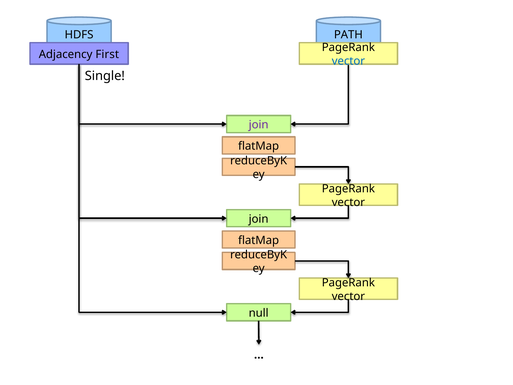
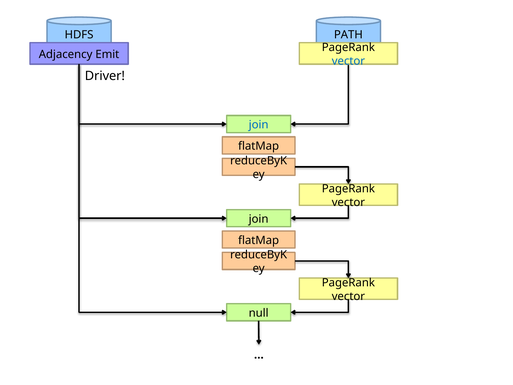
First: First -> Emit
Single: Single -> Driver
join at (259, 125) colour: purple -> blue
